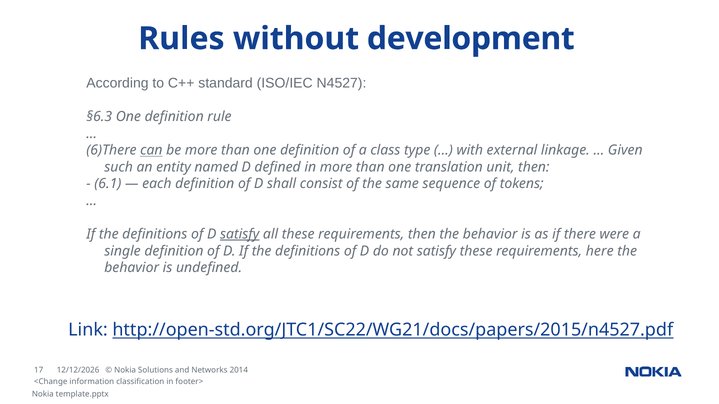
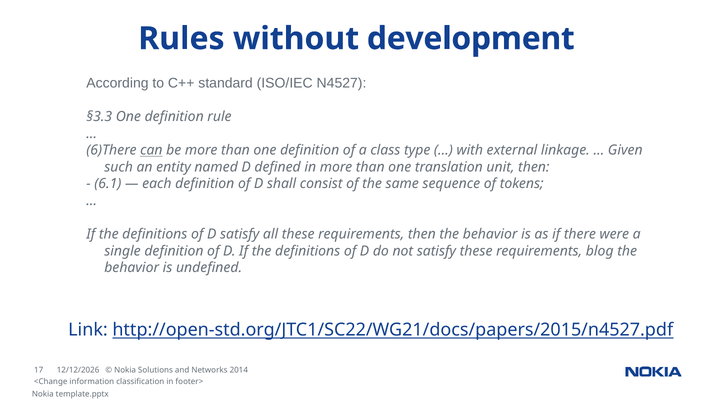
§6.3: §6.3 -> §3.3
satisfy at (240, 234) underline: present -> none
here: here -> blog
